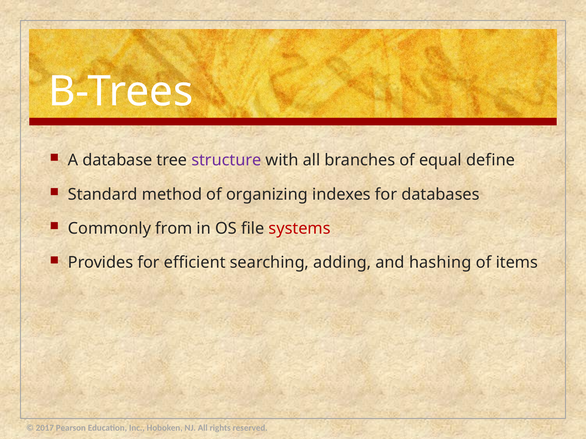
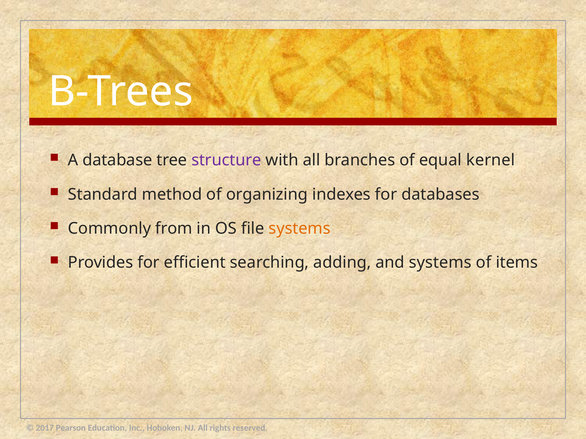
define: define -> kernel
systems at (300, 229) colour: red -> orange
and hashing: hashing -> systems
